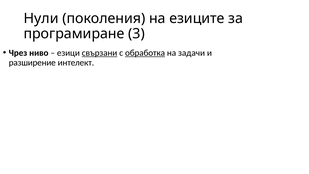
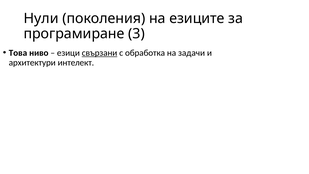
Чрез: Чрез -> Това
обработка underline: present -> none
разширение: разширение -> архитектури
